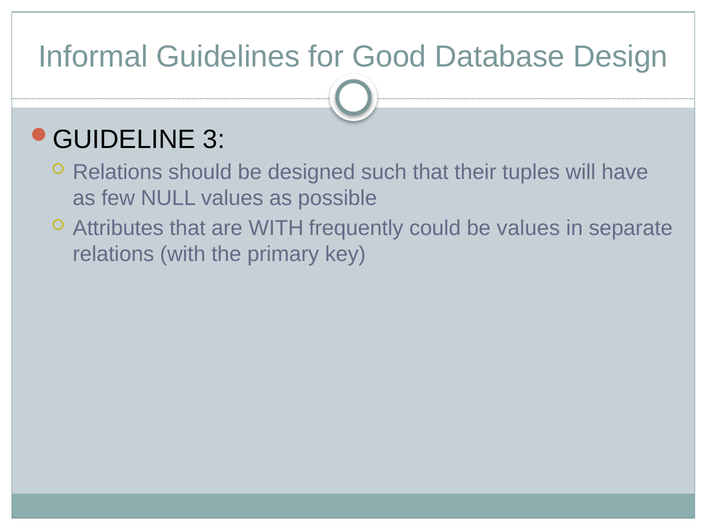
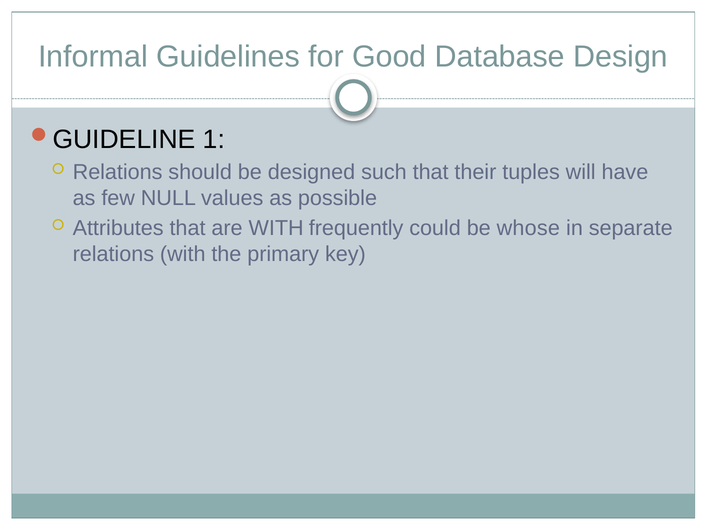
3: 3 -> 1
be values: values -> whose
